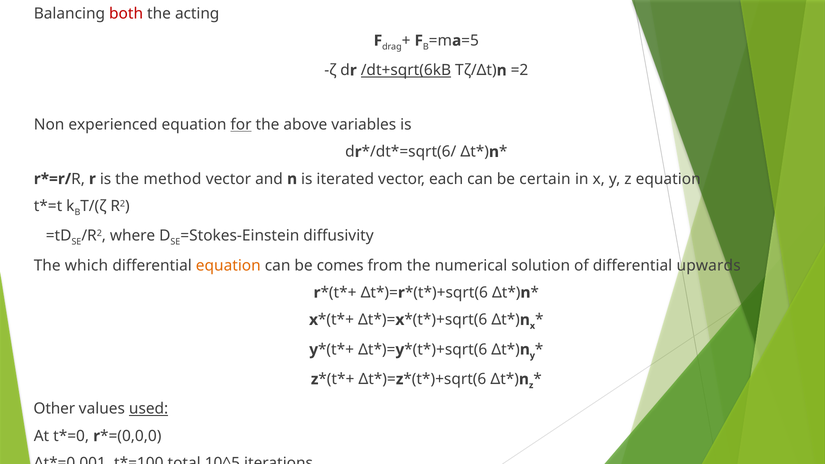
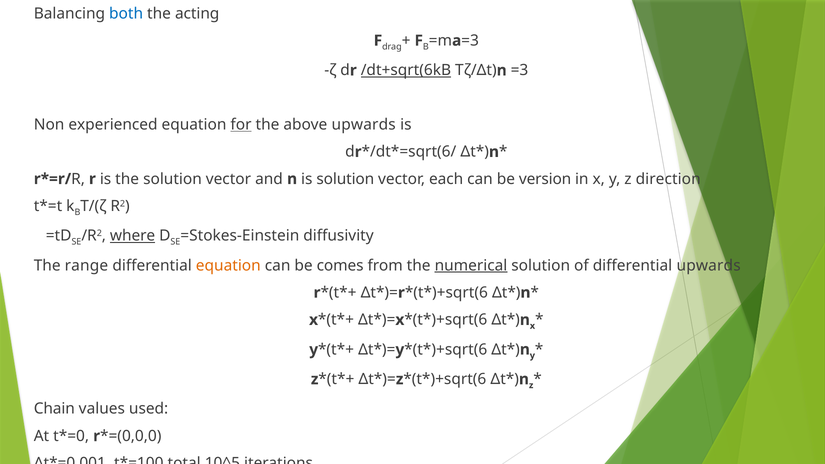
both colour: red -> blue
=5 at (470, 41): =5 -> =3
n =2: =2 -> =3
above variables: variables -> upwards
the method: method -> solution
is iterated: iterated -> solution
certain: certain -> version
z equation: equation -> direction
where underline: none -> present
which: which -> range
numerical underline: none -> present
Other: Other -> Chain
used underline: present -> none
